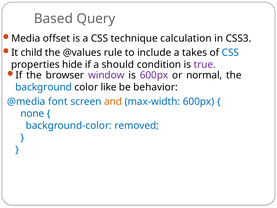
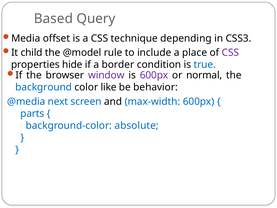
calculation: calculation -> depending
@values: @values -> @model
takes: takes -> place
CSS at (230, 53) colour: blue -> purple
should: should -> border
true colour: purple -> blue
font: font -> next
and colour: orange -> black
none: none -> parts
removed: removed -> absolute
